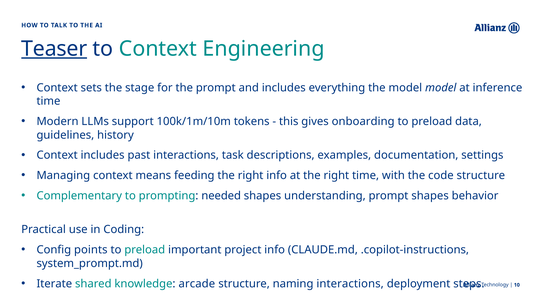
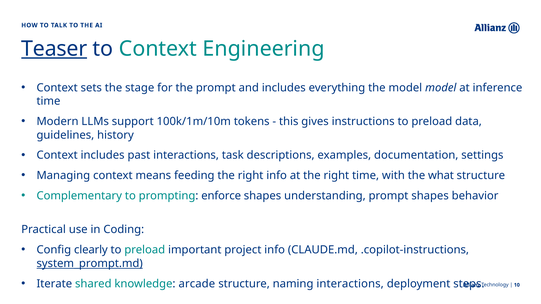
onboarding: onboarding -> instructions
code: code -> what
needed: needed -> enforce
points: points -> clearly
system_prompt.md underline: none -> present
